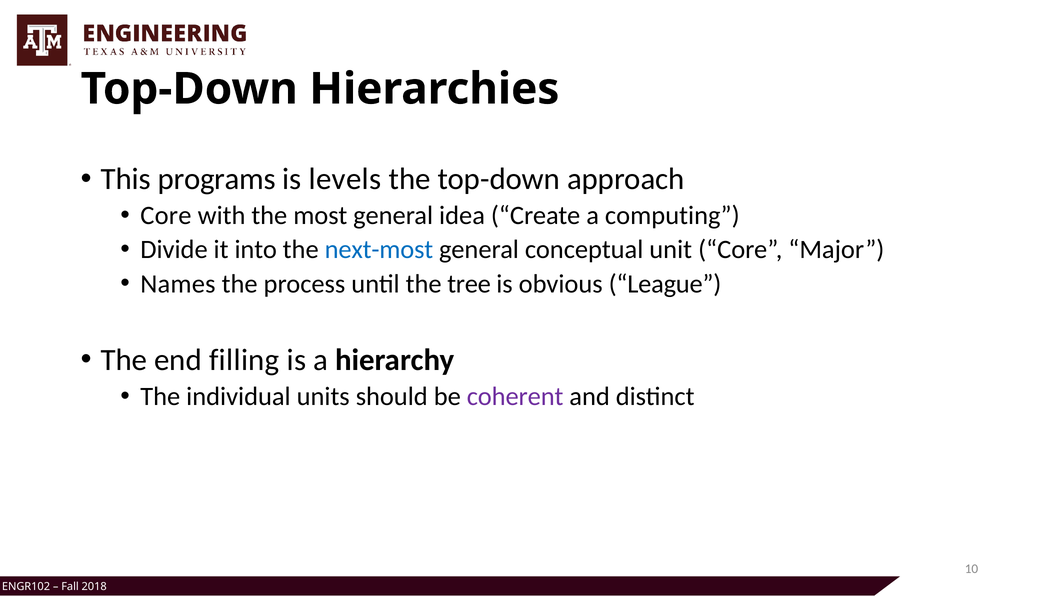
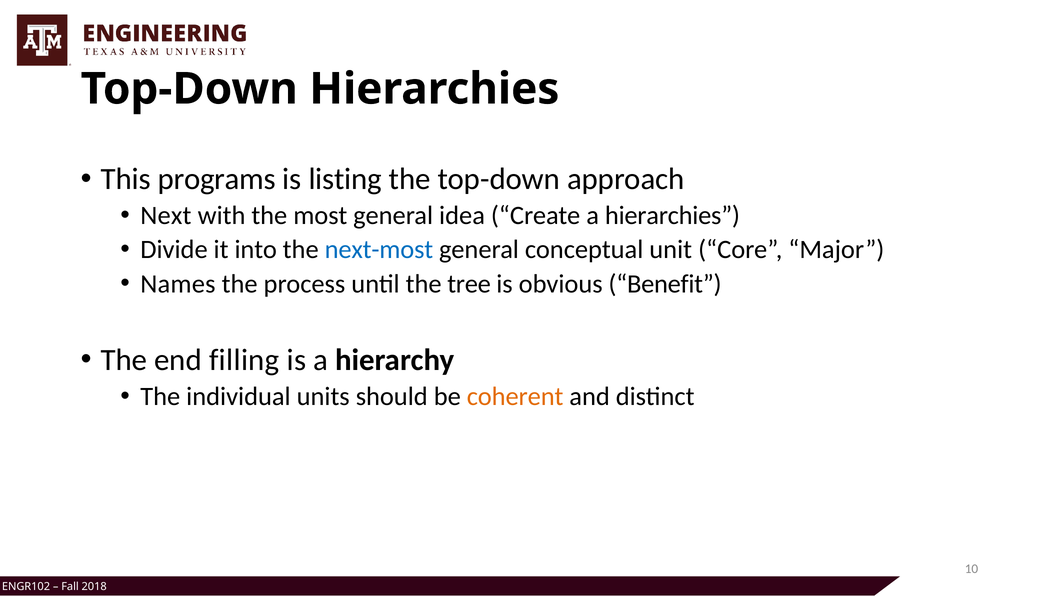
levels: levels -> listing
Core at (166, 215): Core -> Next
a computing: computing -> hierarchies
League: League -> Benefit
coherent colour: purple -> orange
